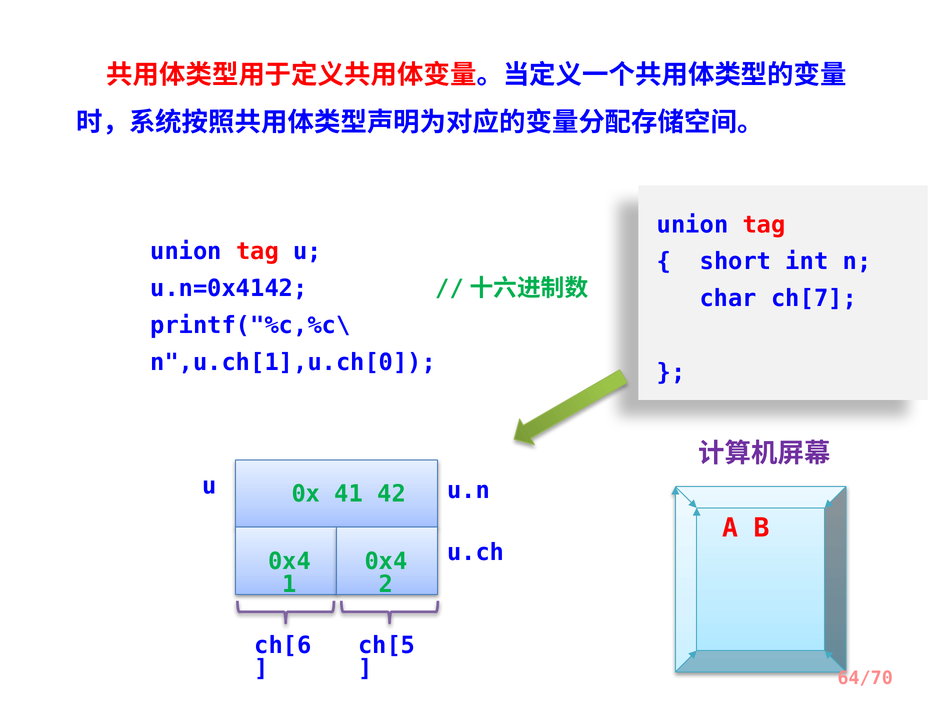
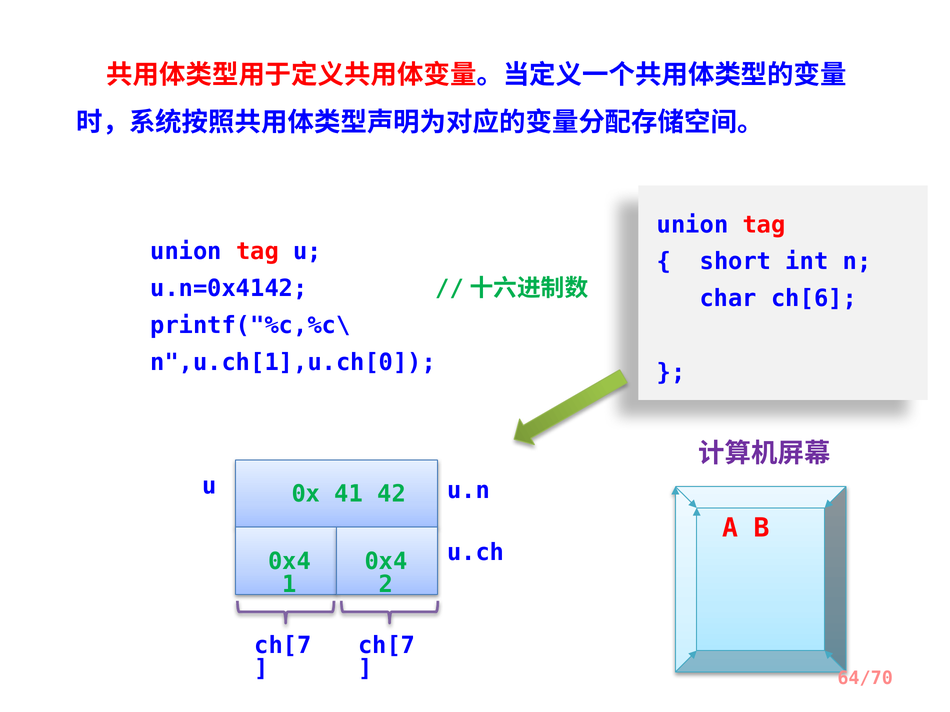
ch[7: ch[7 -> ch[6
ch[6 at (283, 646): ch[6 -> ch[7
ch[5 at (387, 646): ch[5 -> ch[7
